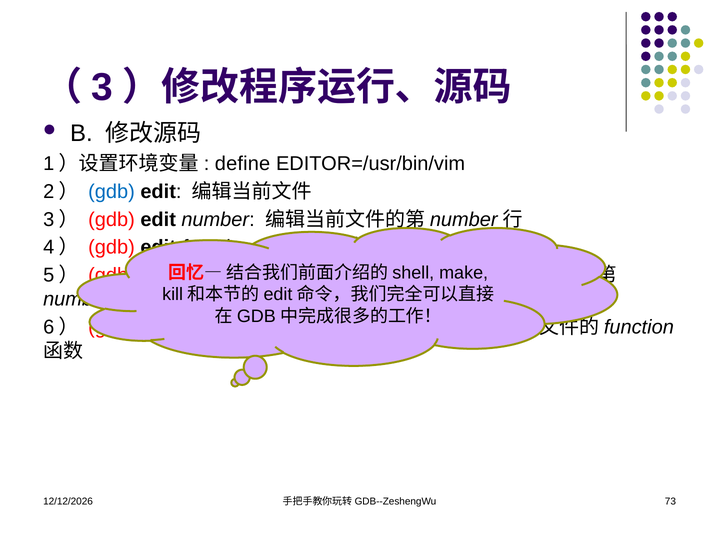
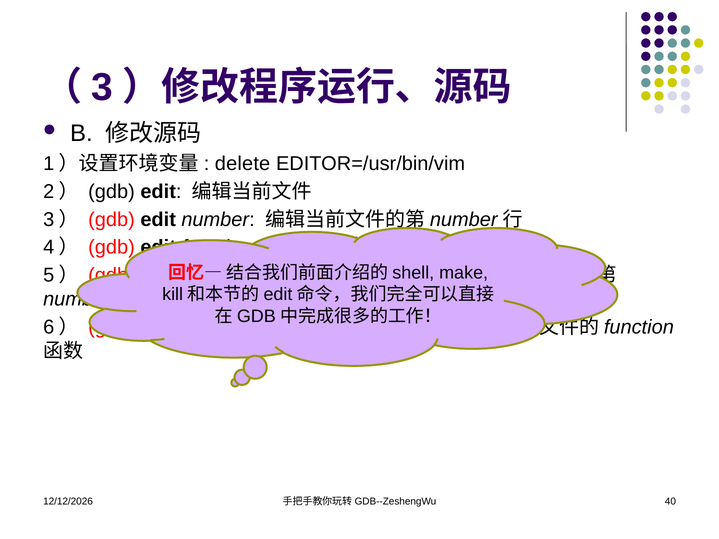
define: define -> delete
gdb at (111, 192) colour: blue -> black
73: 73 -> 40
